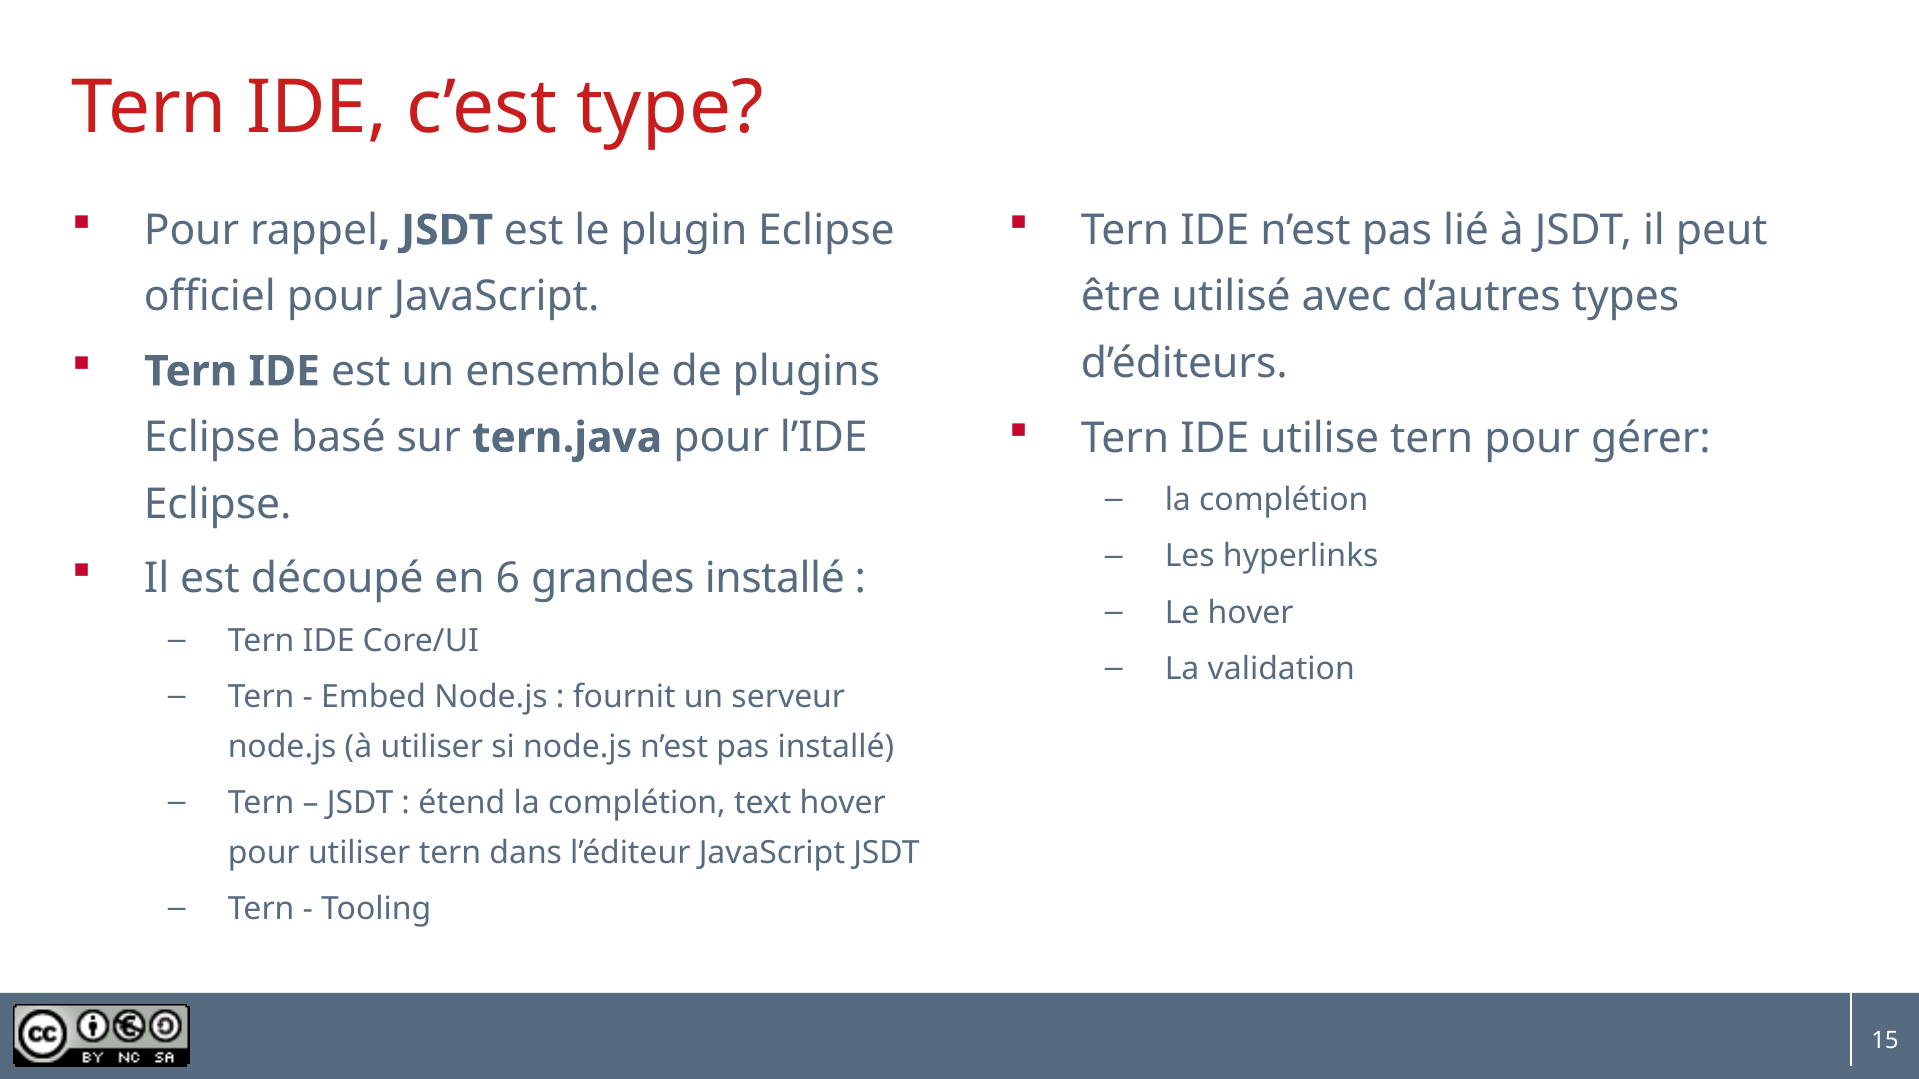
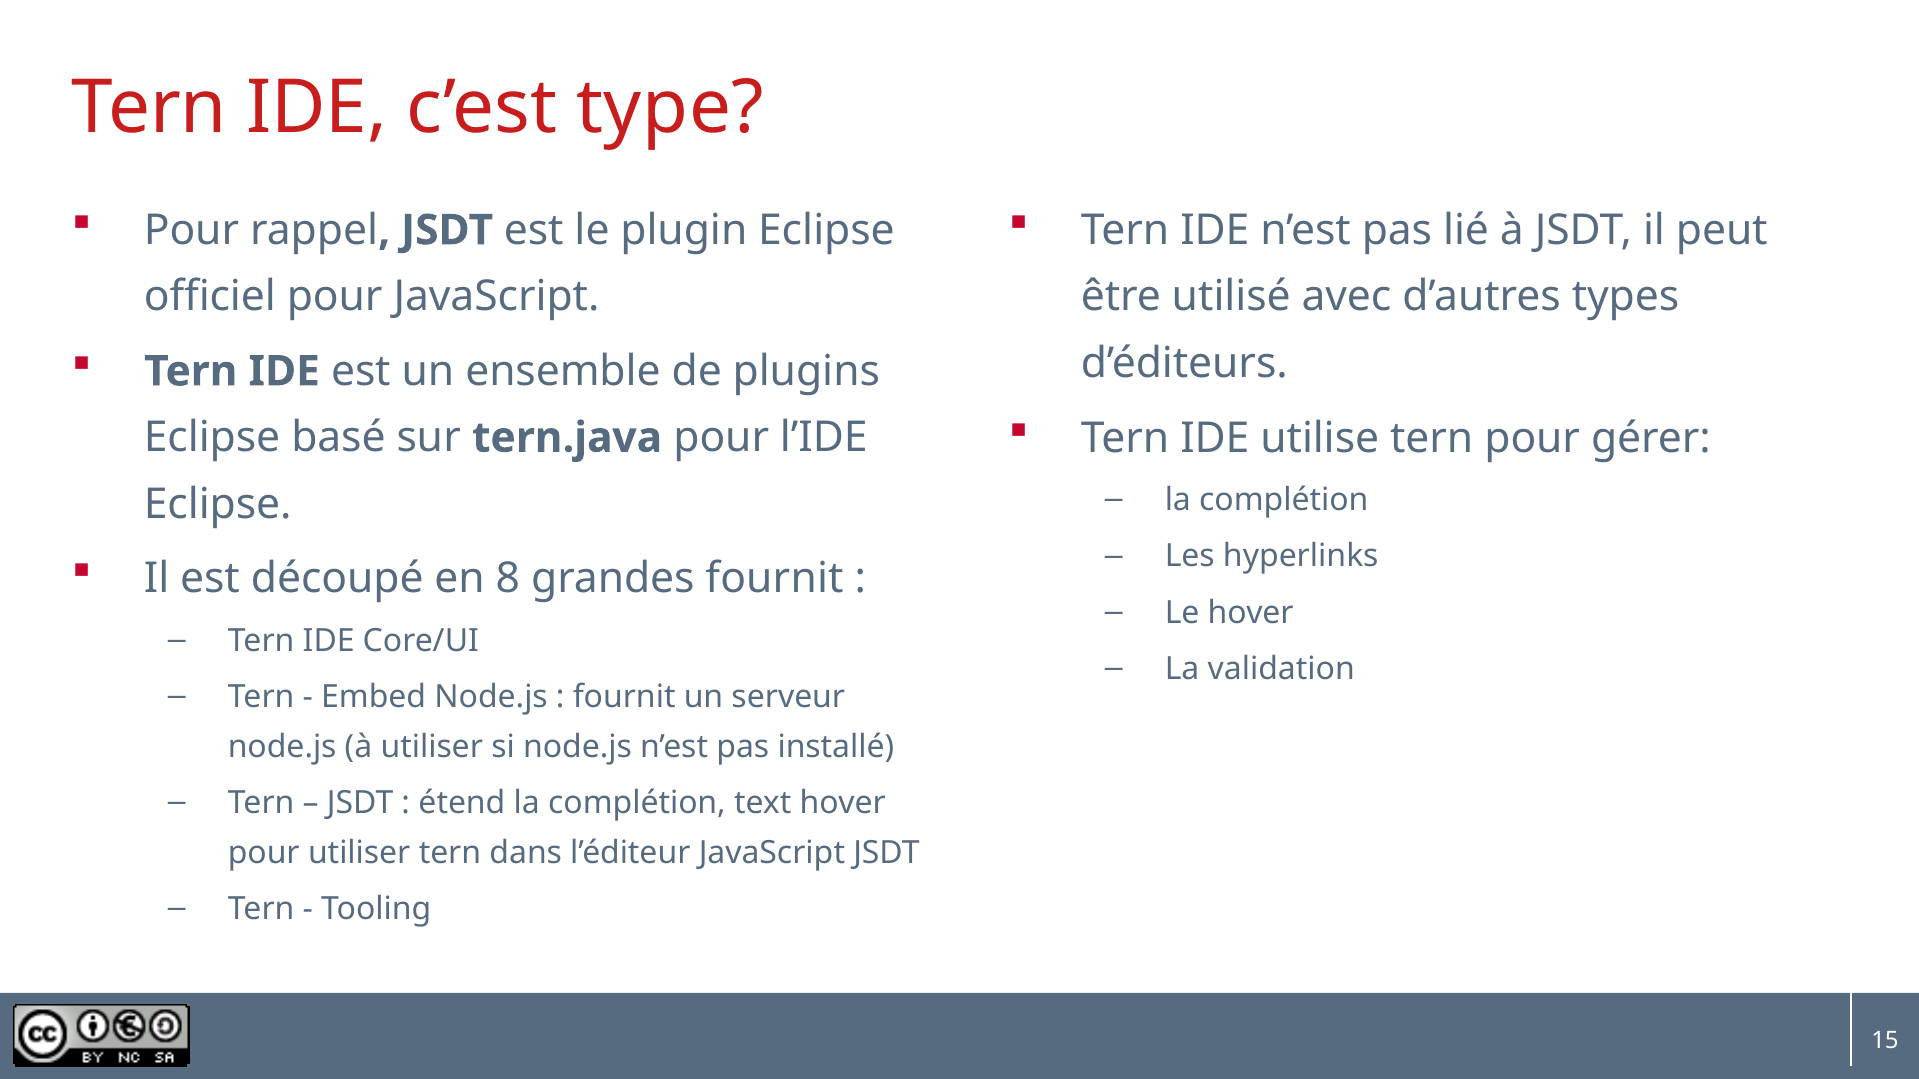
6: 6 -> 8
grandes installé: installé -> fournit
